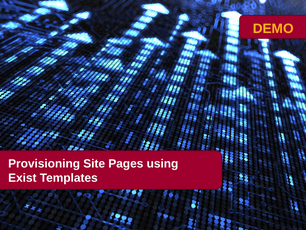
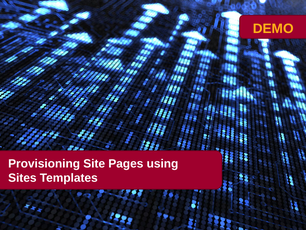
Exist: Exist -> Sites
